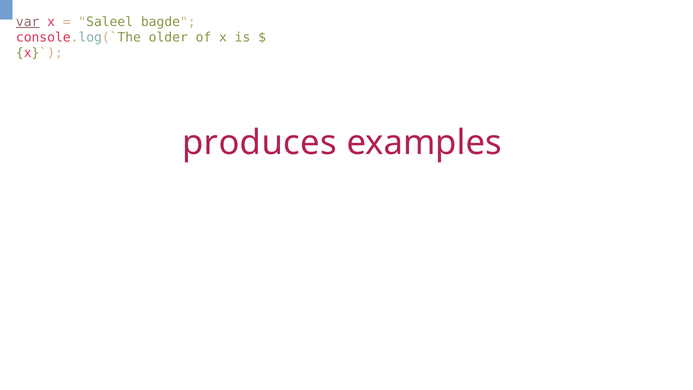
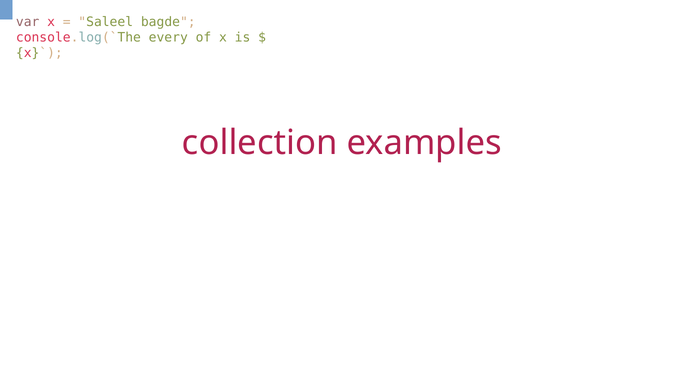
var underline: present -> none
older: older -> every
produces: produces -> collection
